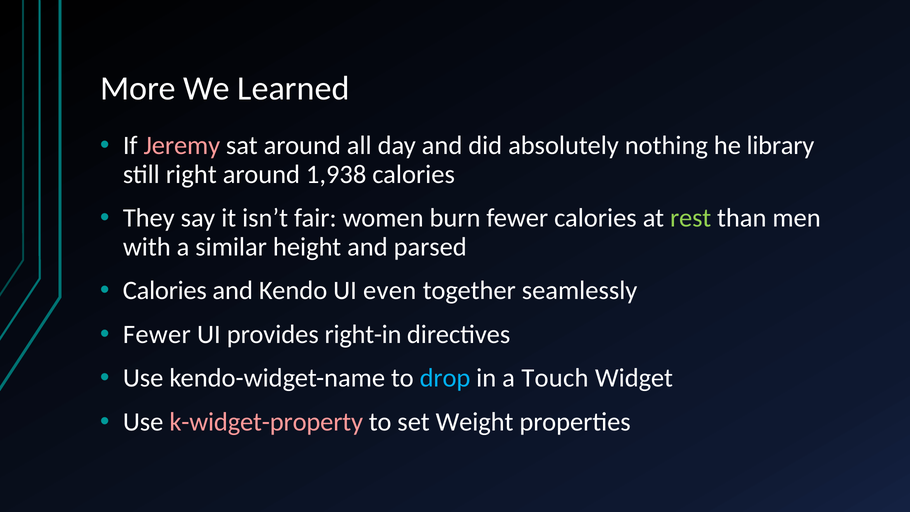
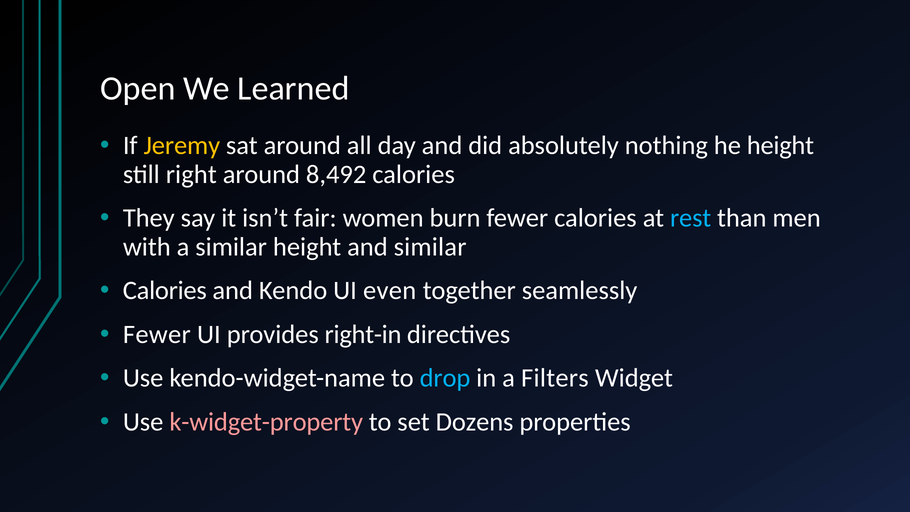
More: More -> Open
Jeremy colour: pink -> yellow
he library: library -> height
1,938: 1,938 -> 8,492
rest colour: light green -> light blue
and parsed: parsed -> similar
Touch: Touch -> Filters
Weight: Weight -> Dozens
